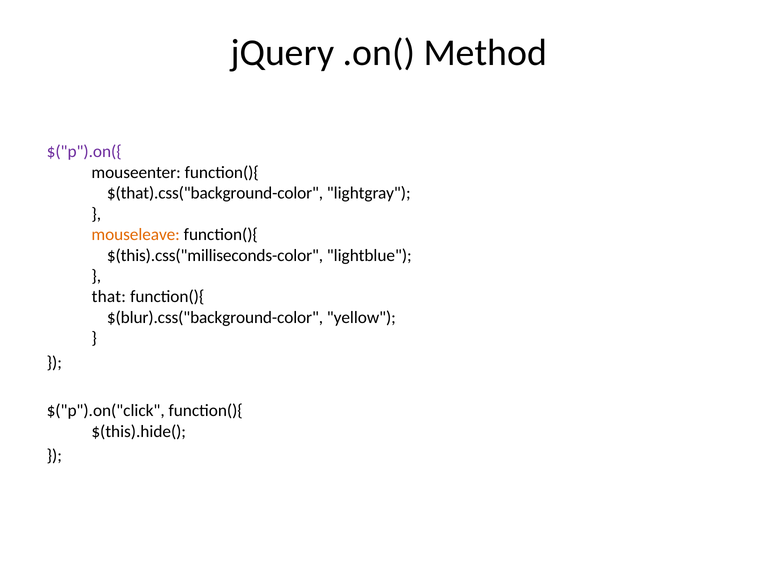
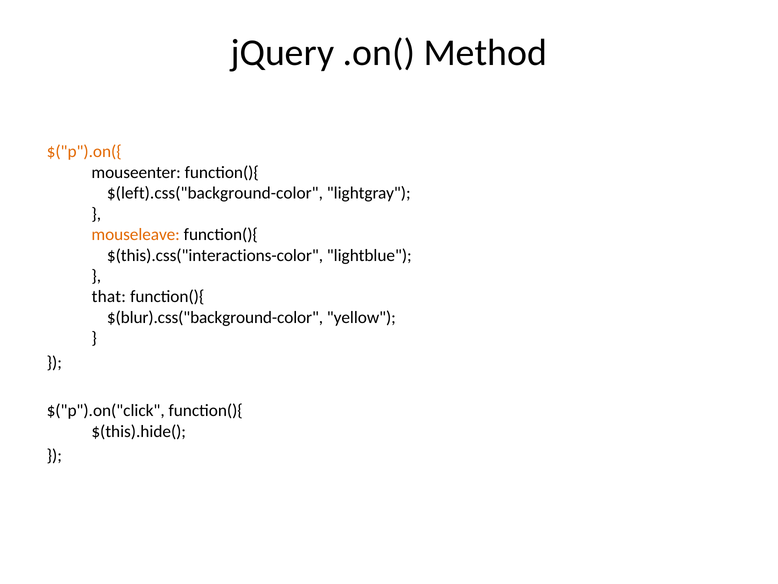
$("p").on({ colour: purple -> orange
$(that).css("background-color: $(that).css("background-color -> $(left).css("background-color
$(this).css("milliseconds-color: $(this).css("milliseconds-color -> $(this).css("interactions-color
